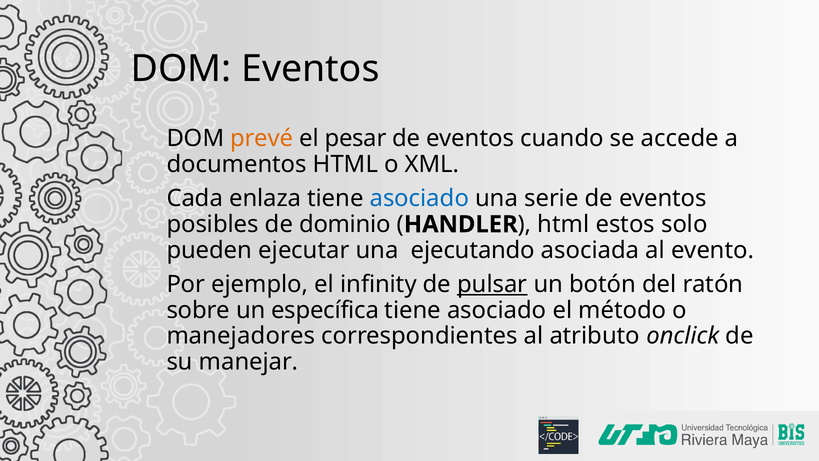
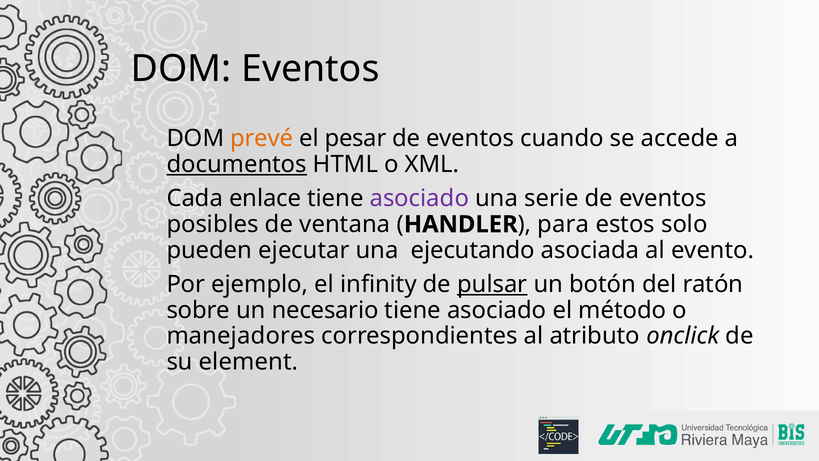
documentos underline: none -> present
enlaza: enlaza -> enlace
asociado at (419, 198) colour: blue -> purple
dominio: dominio -> ventana
html at (563, 224): html -> para
específica: específica -> necesario
manejar: manejar -> element
